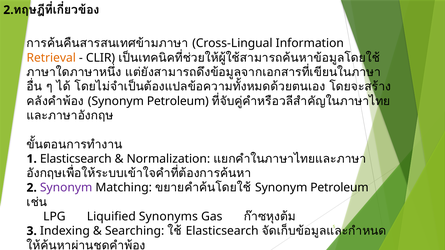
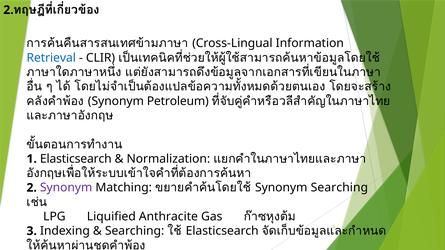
Retrieval colour: orange -> blue
Petroleum at (339, 188): Petroleum -> Searching
Synonyms: Synonyms -> Anthracite
